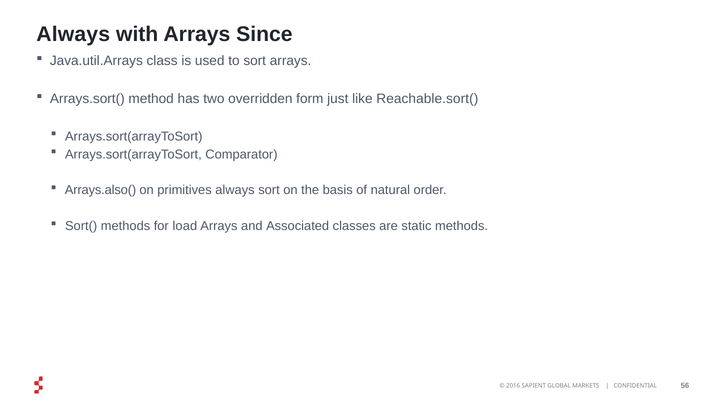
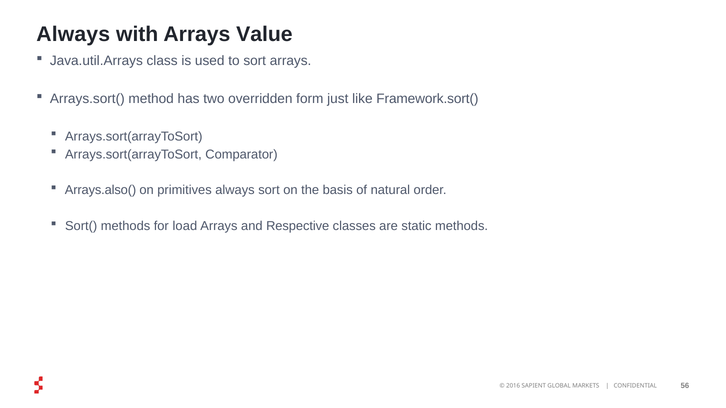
Since: Since -> Value
Reachable.sort(: Reachable.sort( -> Framework.sort(
Associated: Associated -> Respective
